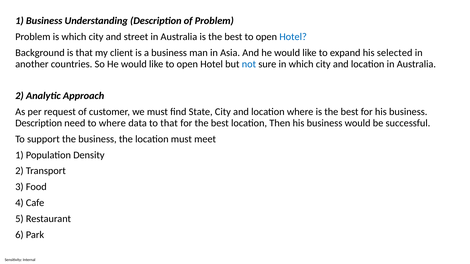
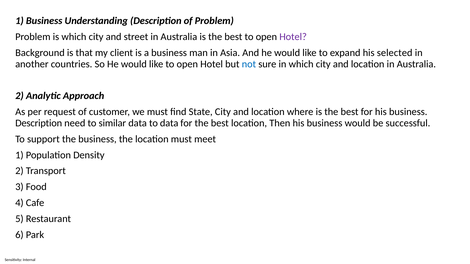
Hotel at (293, 37) colour: blue -> purple
to where: where -> similar
to that: that -> data
